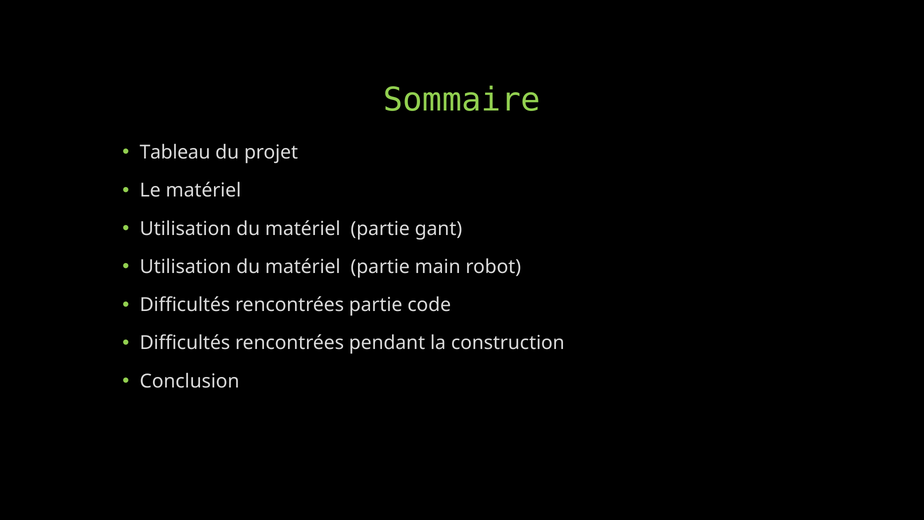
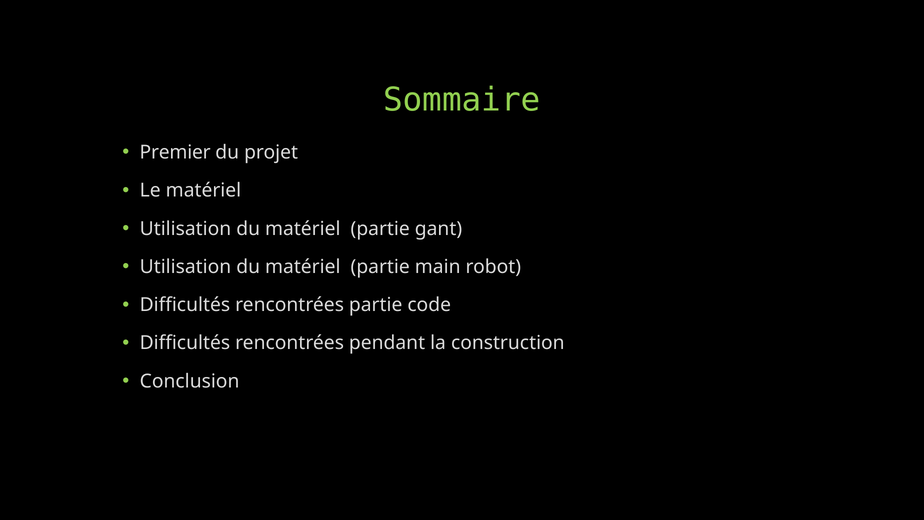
Tableau: Tableau -> Premier
